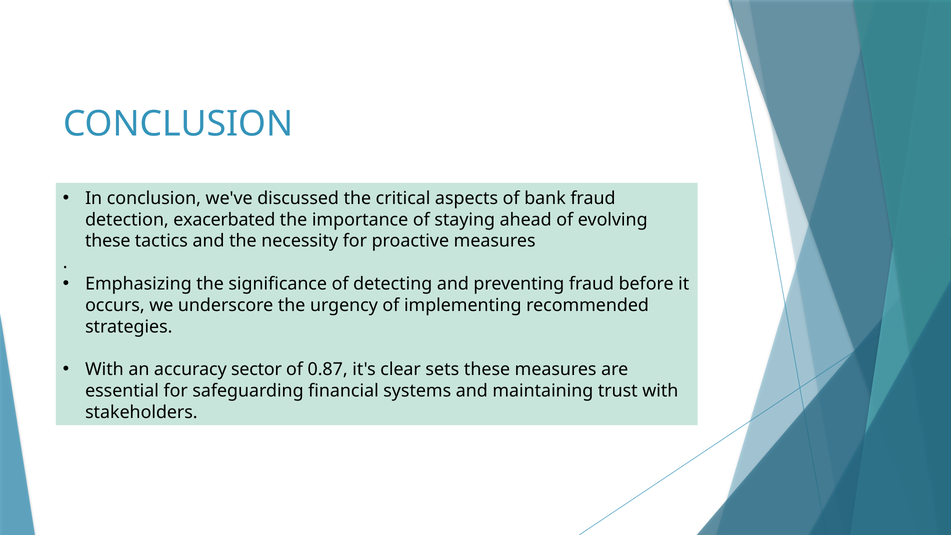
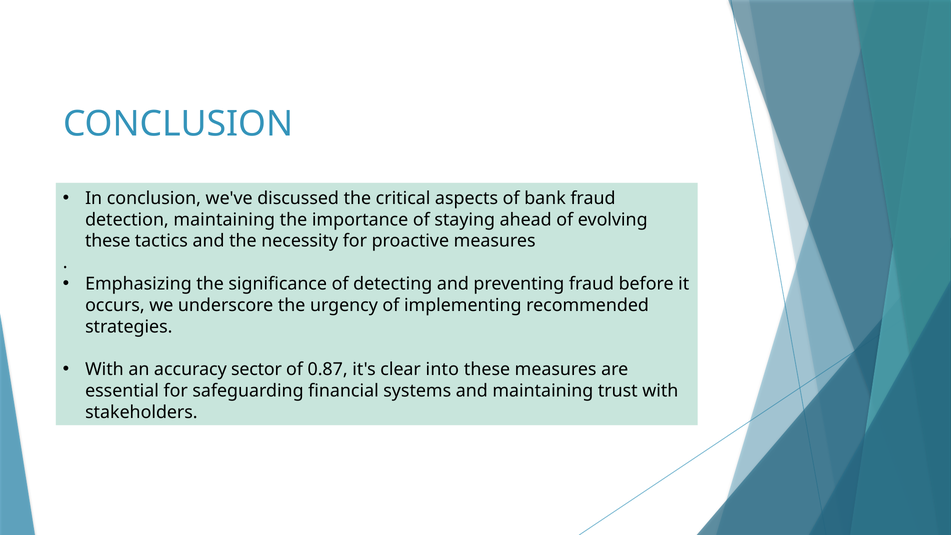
detection exacerbated: exacerbated -> maintaining
sets: sets -> into
